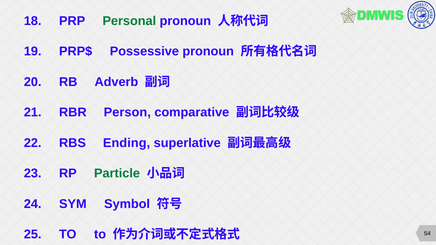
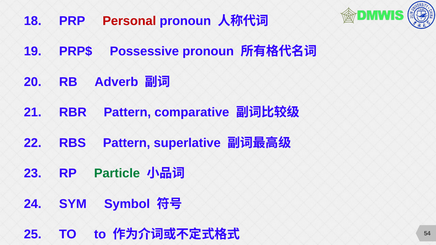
Personal colour: green -> red
RBR Person: Person -> Pattern
RBS Ending: Ending -> Pattern
